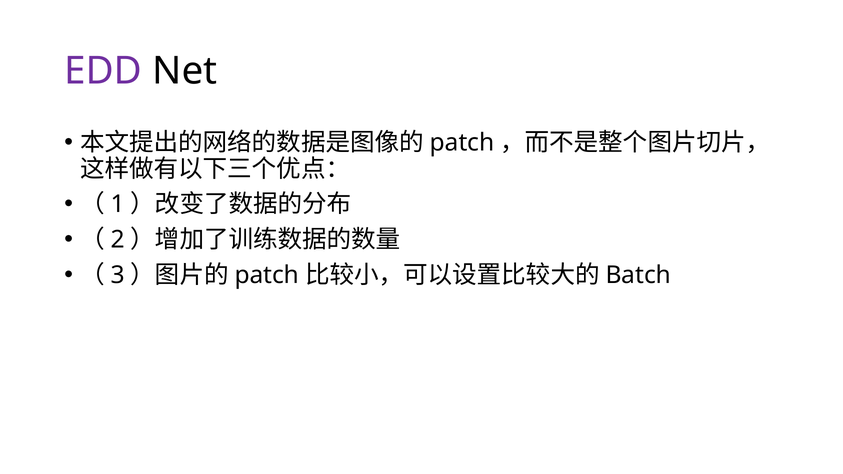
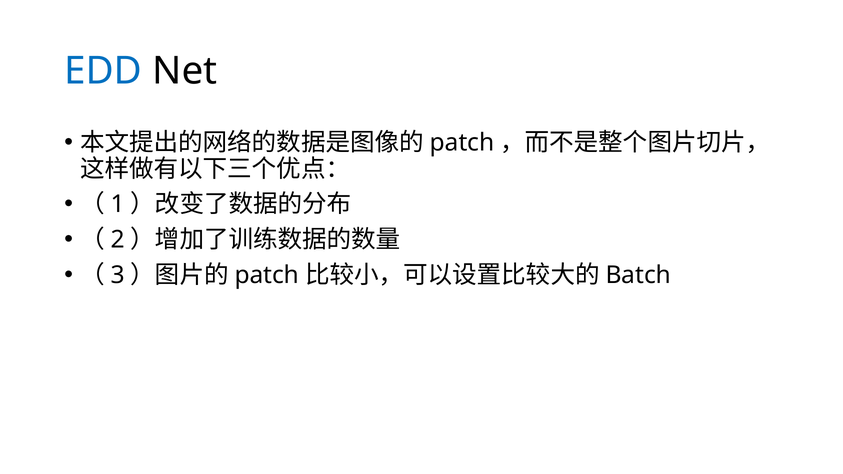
EDD colour: purple -> blue
